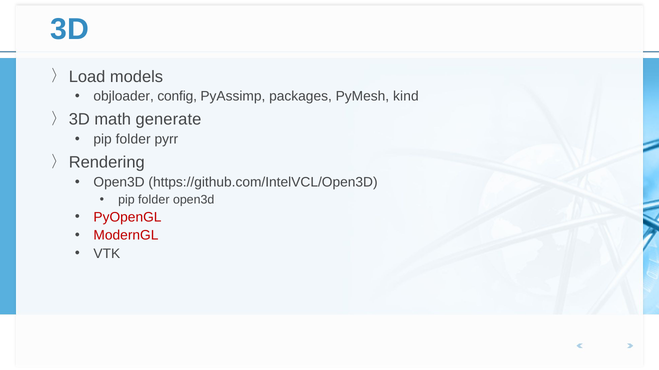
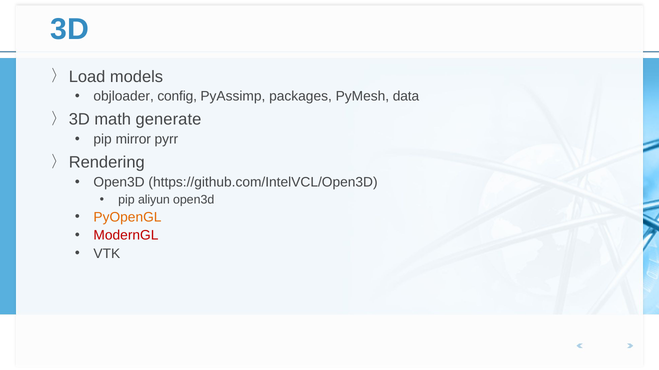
kind: kind -> data
folder at (133, 139): folder -> mirror
folder at (154, 200): folder -> aliyun
PyOpenGL colour: red -> orange
